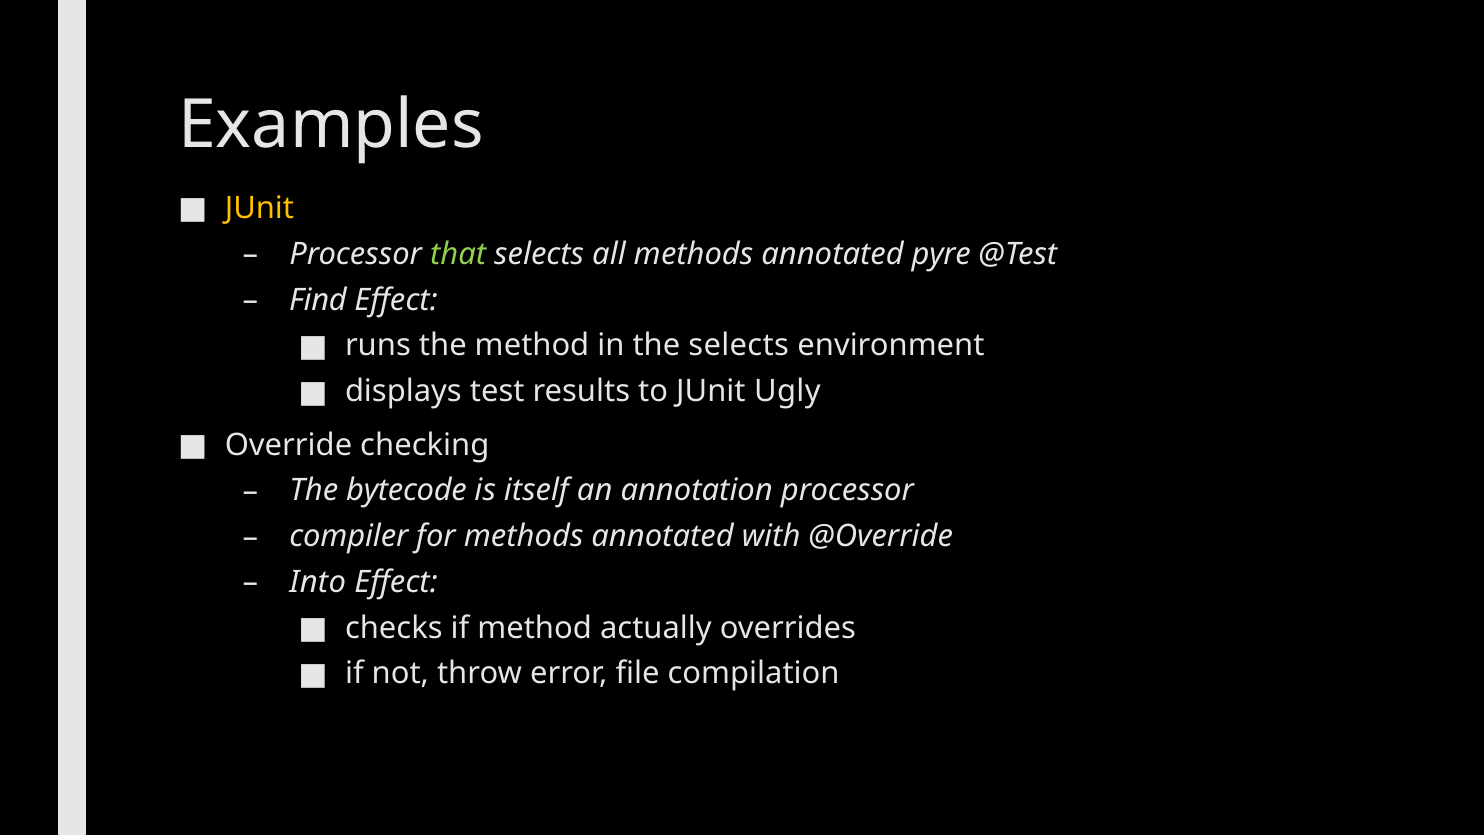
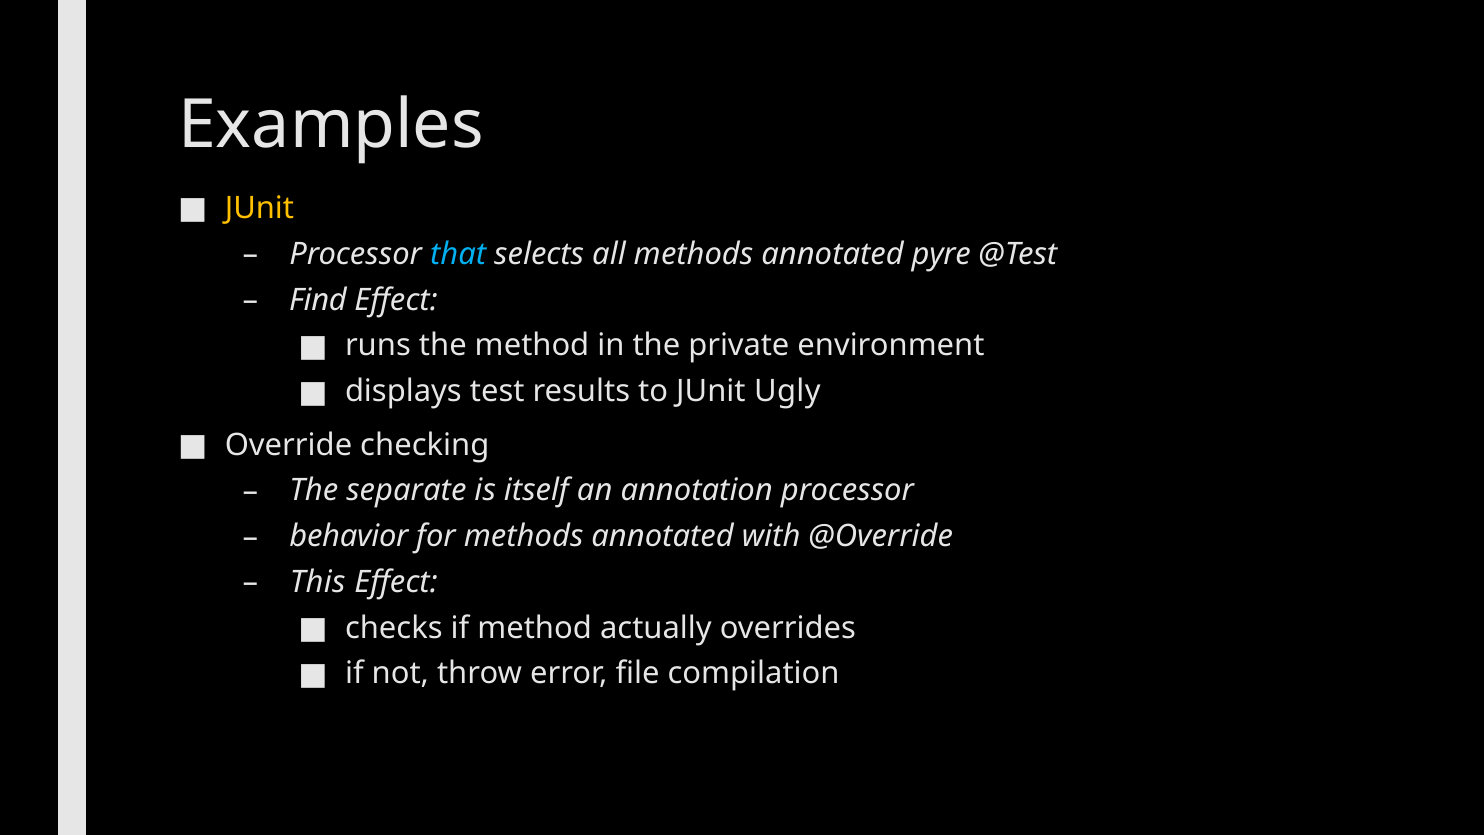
that colour: light green -> light blue
the selects: selects -> private
bytecode: bytecode -> separate
compiler: compiler -> behavior
Into: Into -> This
